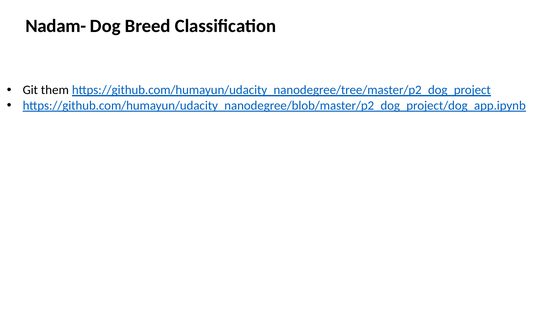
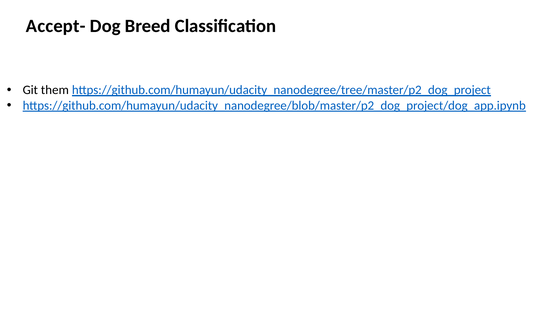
Nadam-: Nadam- -> Accept-
